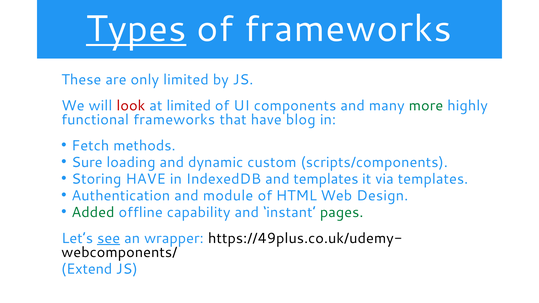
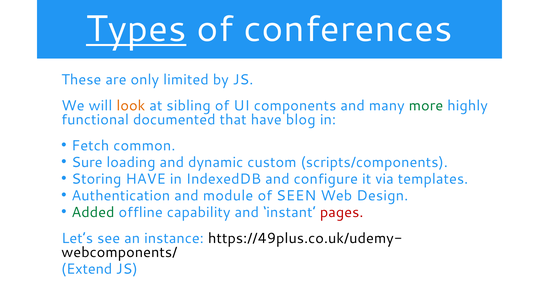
of frameworks: frameworks -> conferences
look colour: red -> orange
at limited: limited -> sibling
functional frameworks: frameworks -> documented
methods: methods -> common
and templates: templates -> configure
HTML: HTML -> SEEN
pages colour: green -> red
see underline: present -> none
wrapper: wrapper -> instance
